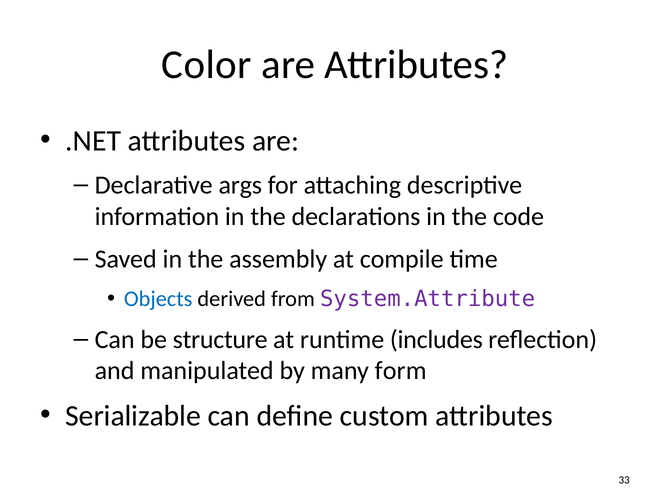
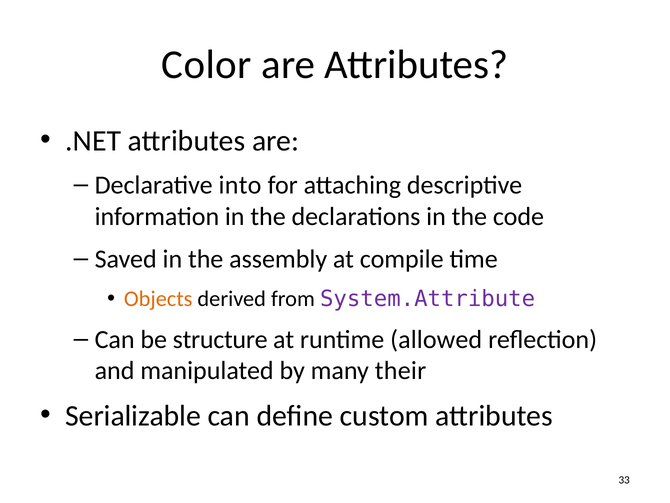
args: args -> into
Objects colour: blue -> orange
includes: includes -> allowed
form: form -> their
